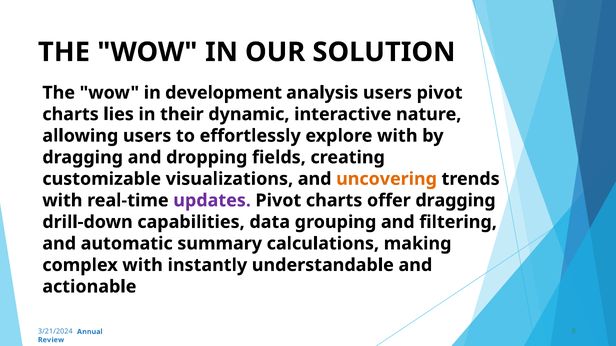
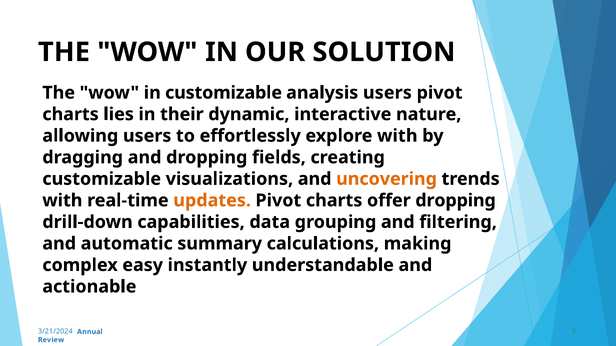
in development: development -> customizable
updates colour: purple -> orange
offer dragging: dragging -> dropping
complex with: with -> easy
